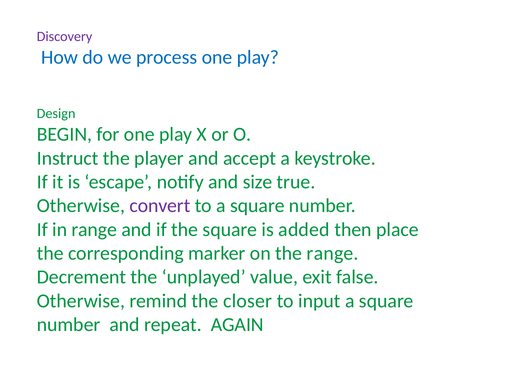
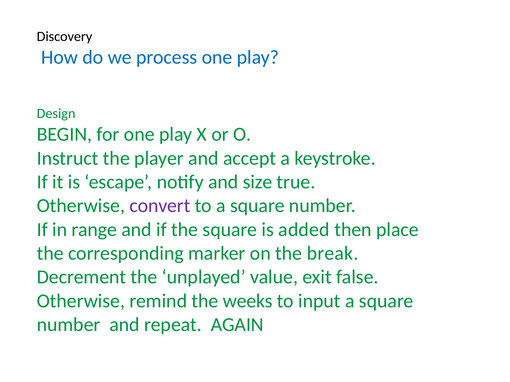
Discovery colour: purple -> black
the range: range -> break
closer: closer -> weeks
